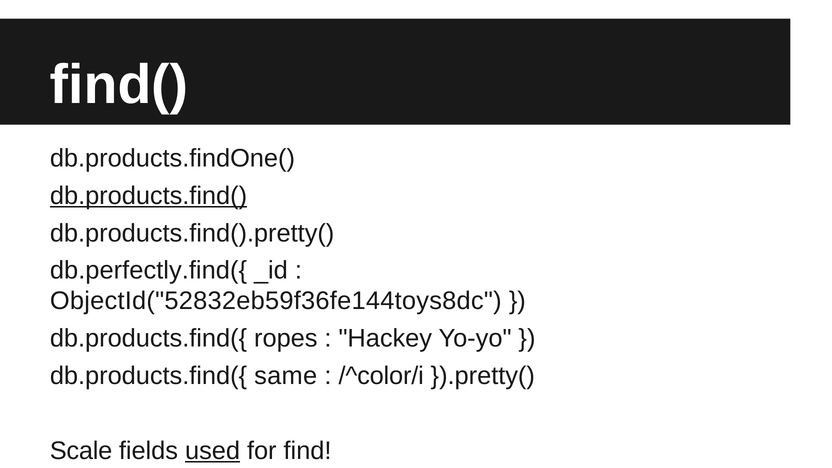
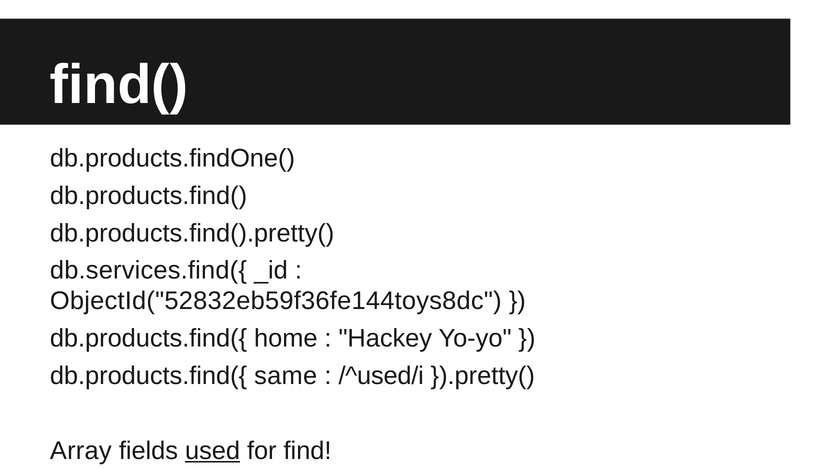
db.products.find( underline: present -> none
db.perfectly.find({: db.perfectly.find({ -> db.services.find({
ropes: ropes -> home
/^color/i: /^color/i -> /^used/i
Scale: Scale -> Array
